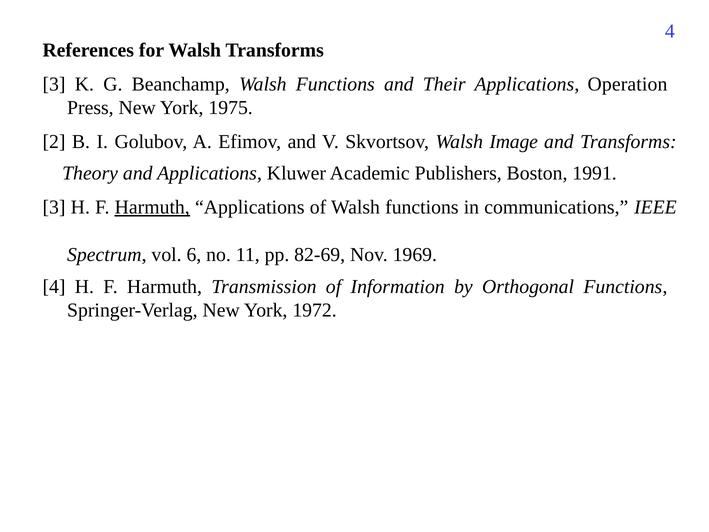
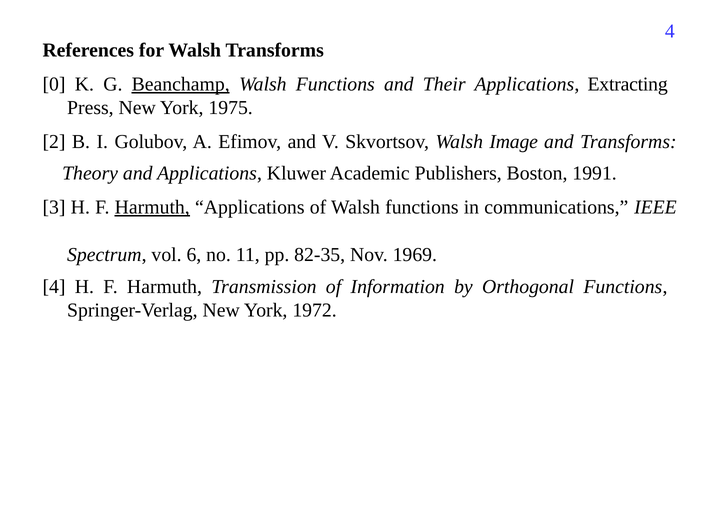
3 at (54, 84): 3 -> 0
Beanchamp underline: none -> present
Operation: Operation -> Extracting
82-69: 82-69 -> 82-35
